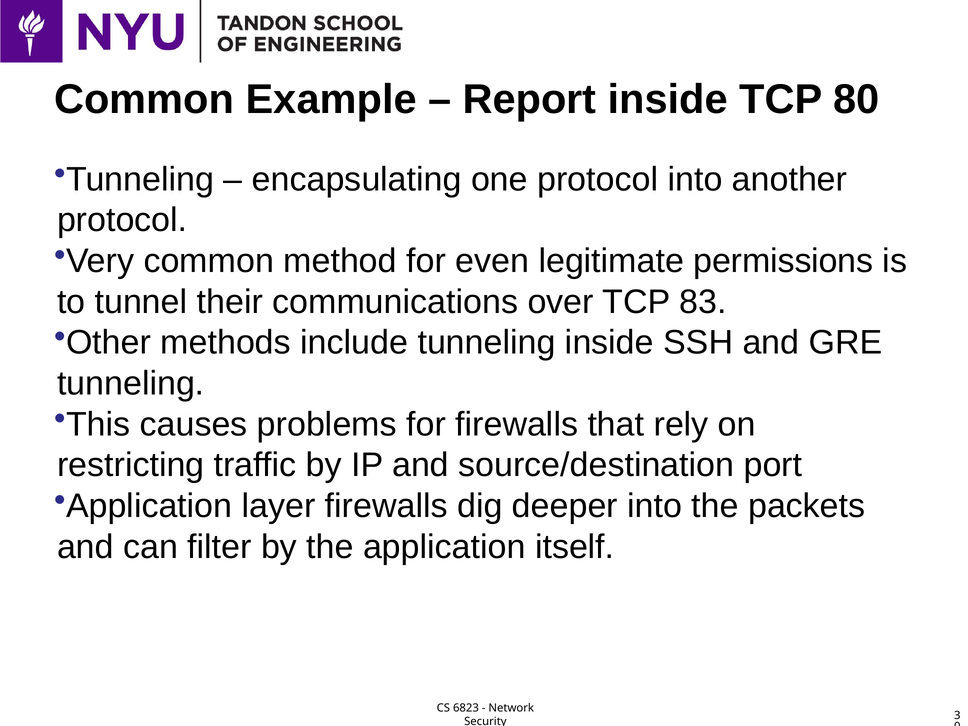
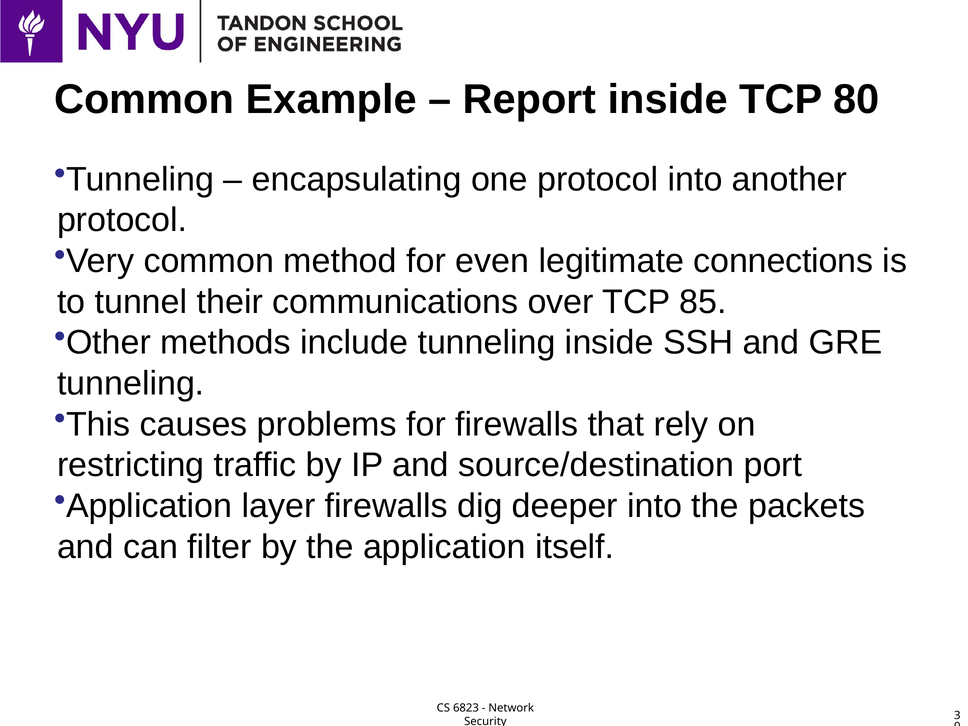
permissions: permissions -> connections
83: 83 -> 85
